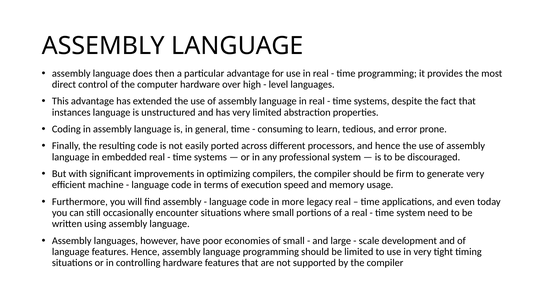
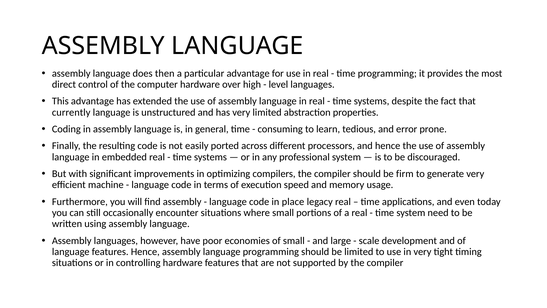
instances: instances -> currently
more: more -> place
